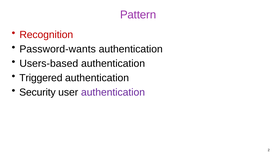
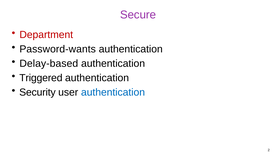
Pattern: Pattern -> Secure
Recognition: Recognition -> Department
Users-based: Users-based -> Delay-based
authentication at (113, 92) colour: purple -> blue
